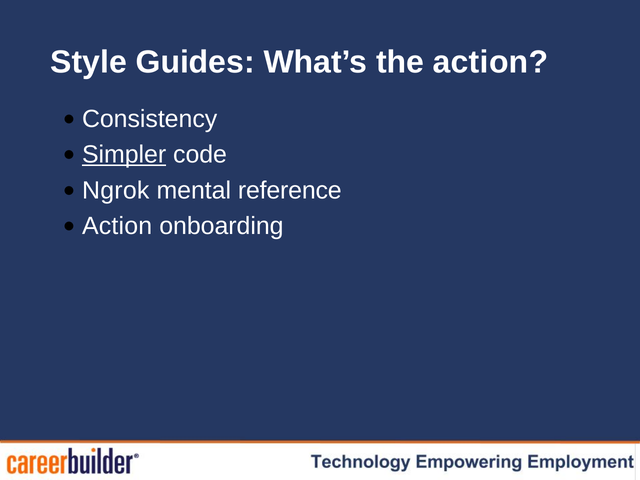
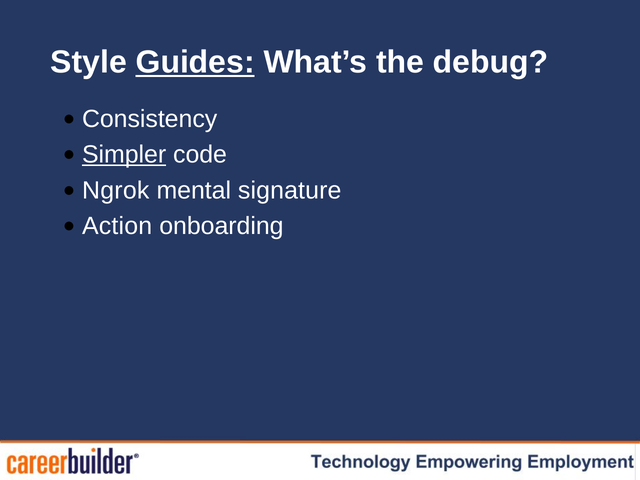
Guides underline: none -> present
the action: action -> debug
reference: reference -> signature
